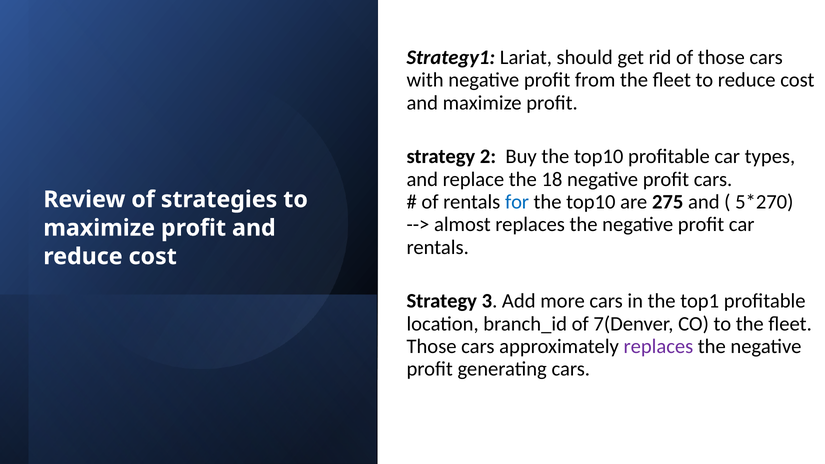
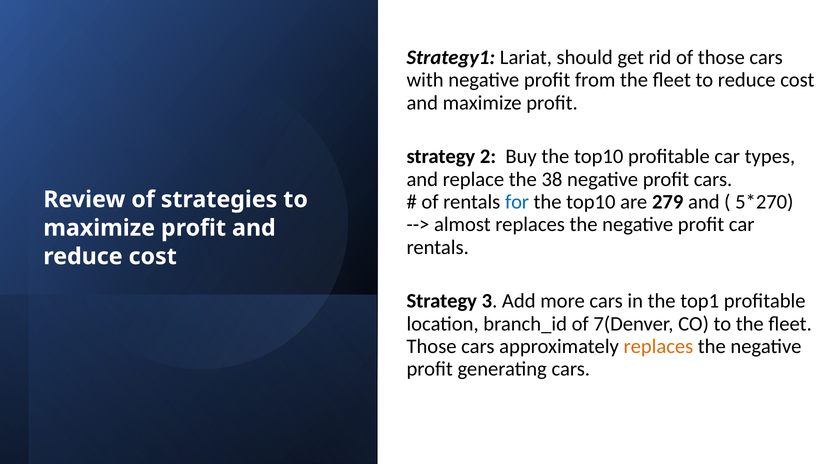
18: 18 -> 38
275: 275 -> 279
replaces at (658, 347) colour: purple -> orange
